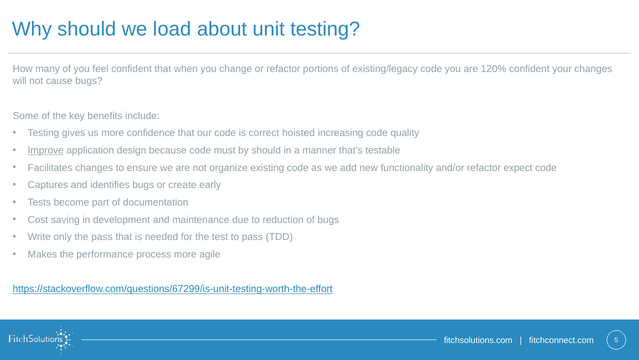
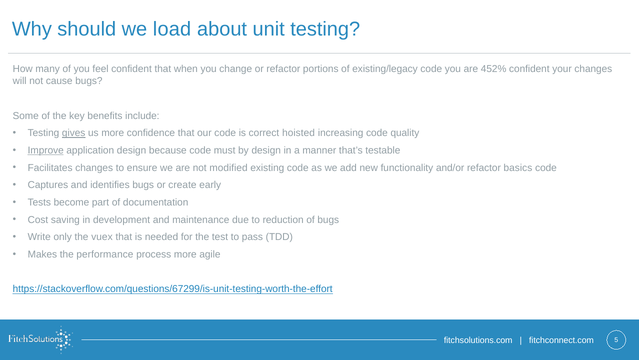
120%: 120% -> 452%
gives underline: none -> present
by should: should -> design
organize: organize -> modified
expect: expect -> basics
the pass: pass -> vuex
